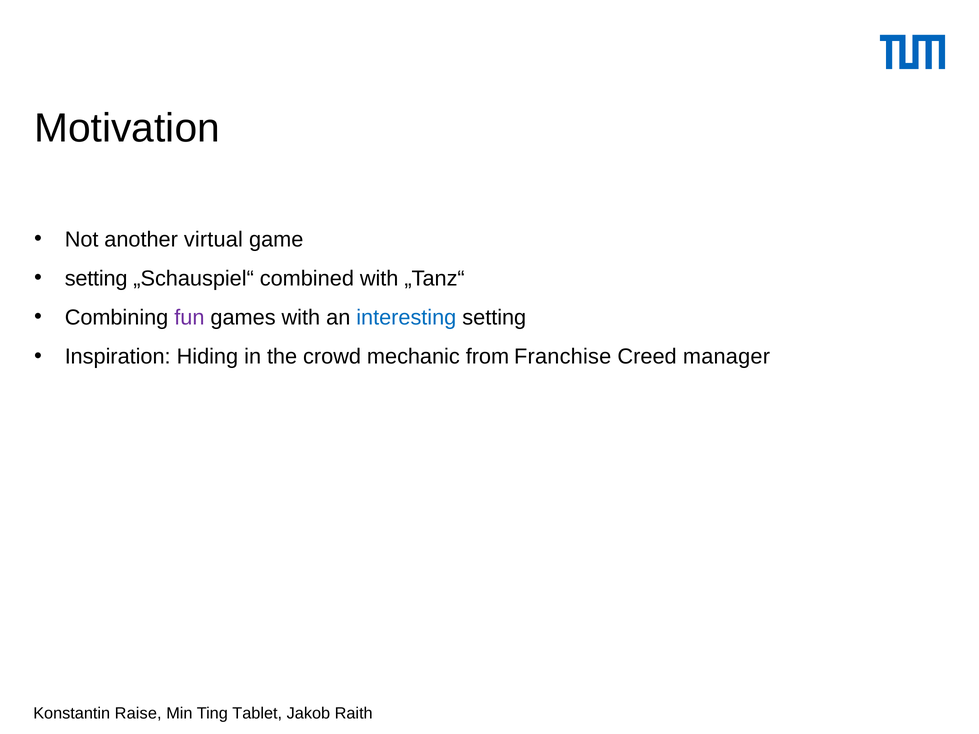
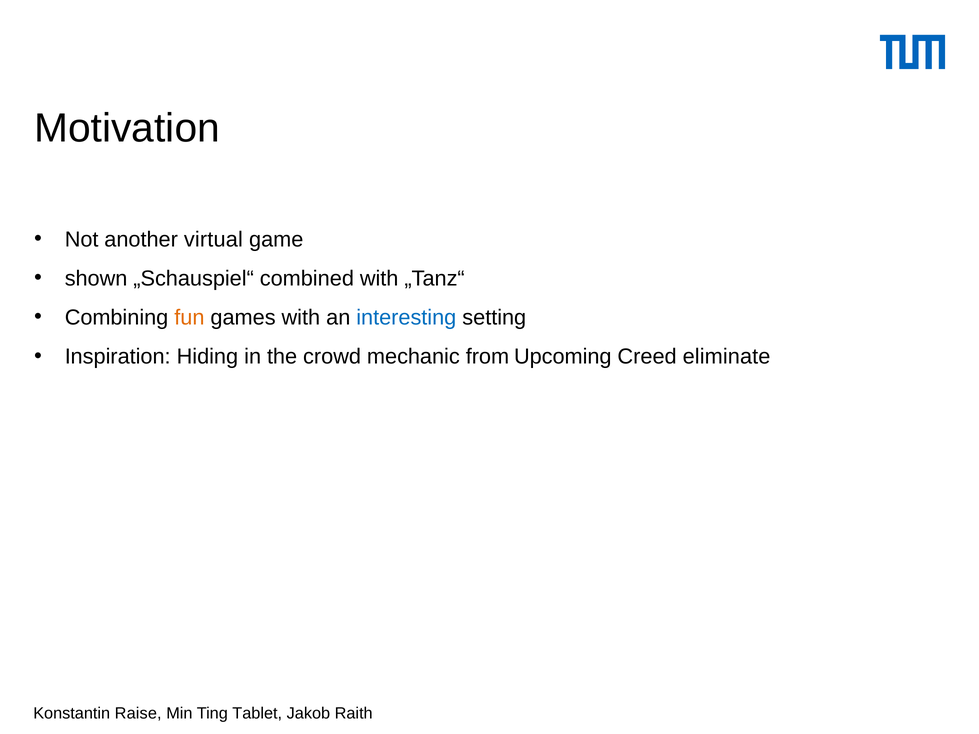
setting at (96, 279): setting -> shown
fun colour: purple -> orange
Franchise: Franchise -> Upcoming
manager: manager -> eliminate
